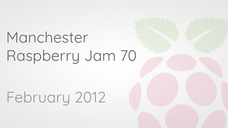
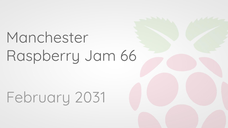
70: 70 -> 66
2012: 2012 -> 2031
